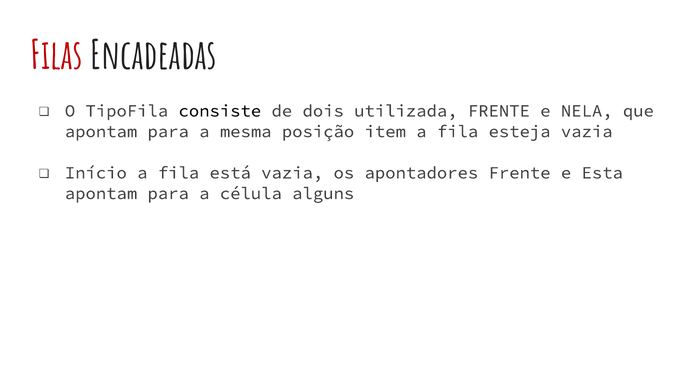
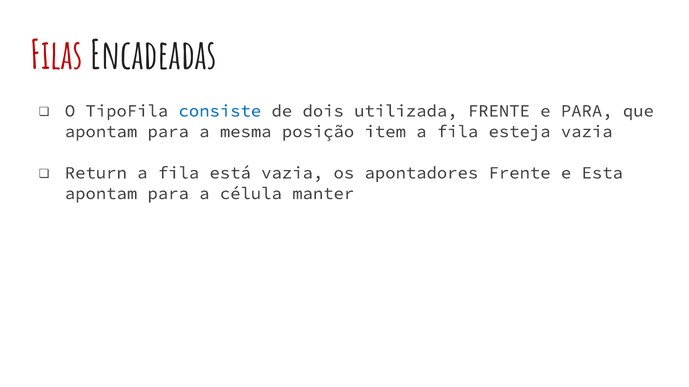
consiste colour: black -> blue
e NELA: NELA -> PARA
Início: Início -> Return
alguns: alguns -> manter
